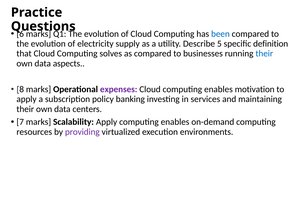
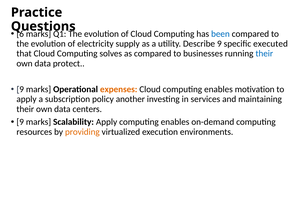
Describe 5: 5 -> 9
definition: definition -> executed
aspects: aspects -> protect
8 at (22, 89): 8 -> 9
expenses colour: purple -> orange
banking: banking -> another
7 at (20, 122): 7 -> 9
providing colour: purple -> orange
